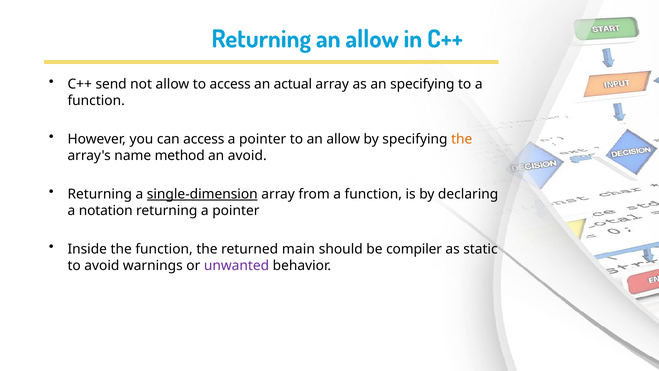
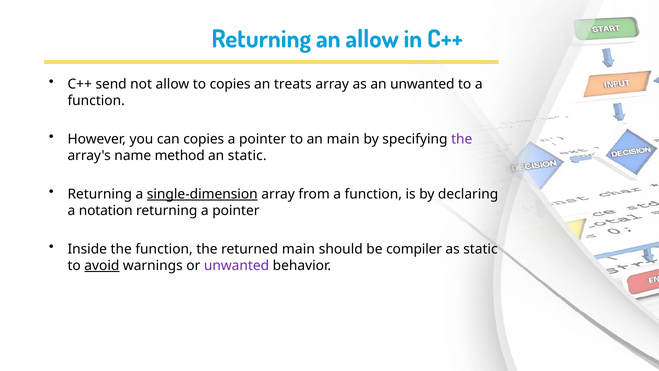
to access: access -> copies
actual: actual -> treats
an specifying: specifying -> unwanted
can access: access -> copies
to an allow: allow -> main
the at (462, 139) colour: orange -> purple
an avoid: avoid -> static
avoid at (102, 265) underline: none -> present
